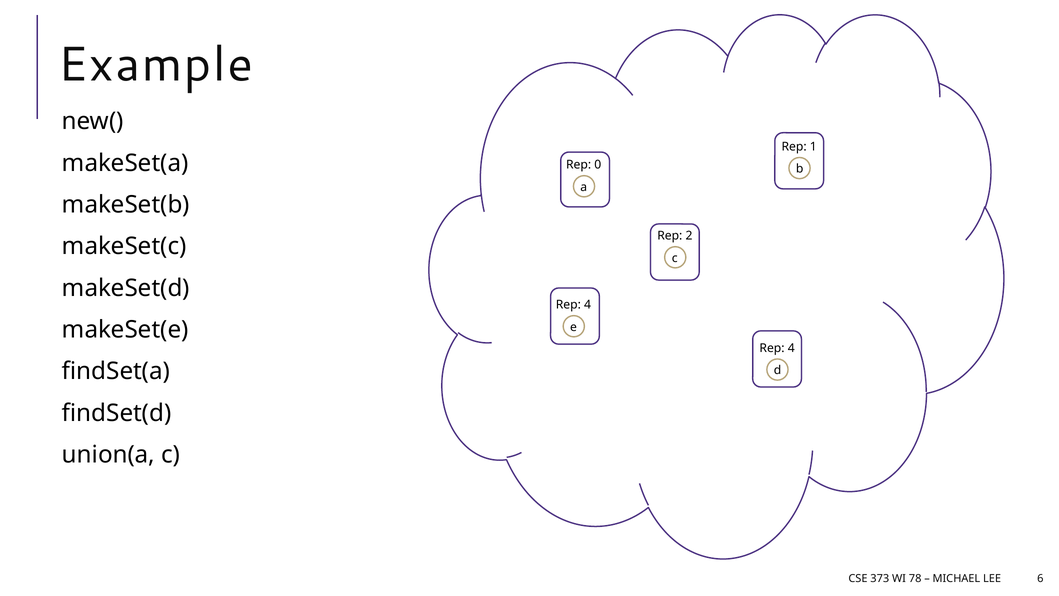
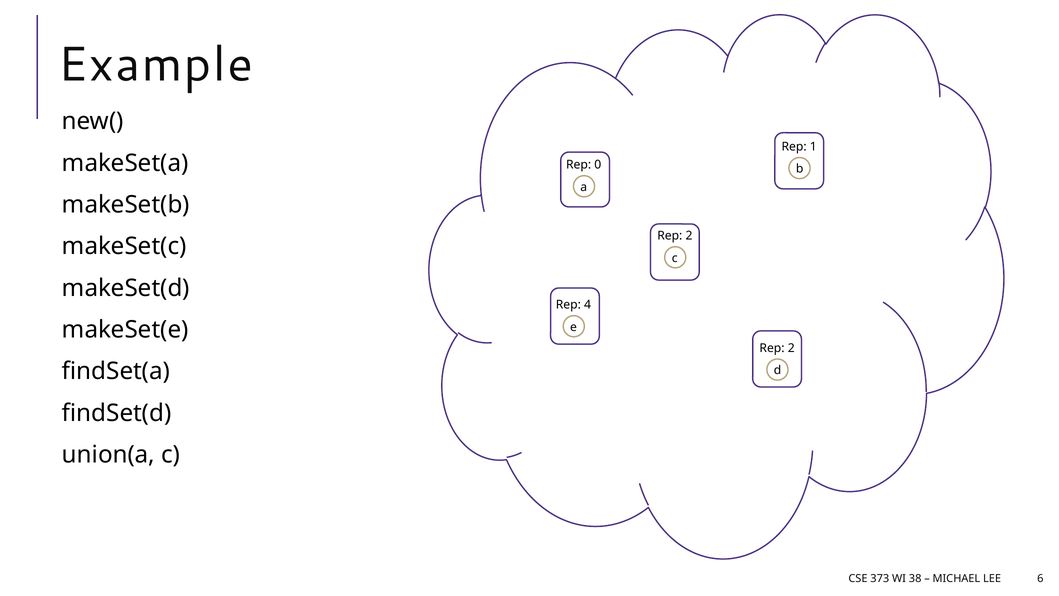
4 at (791, 348): 4 -> 2
78: 78 -> 38
